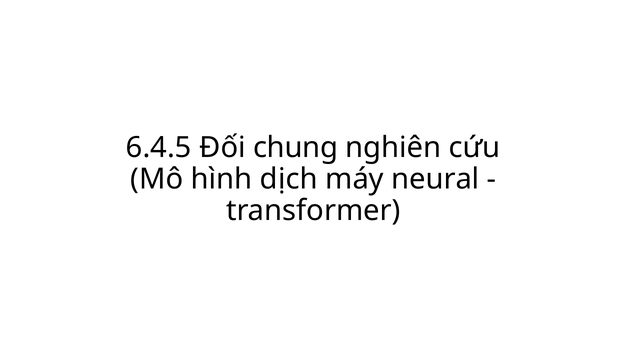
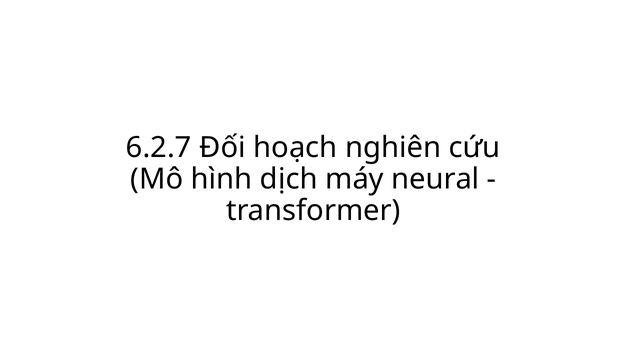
6.4.5: 6.4.5 -> 6.2.7
chung: chung -> hoạch
